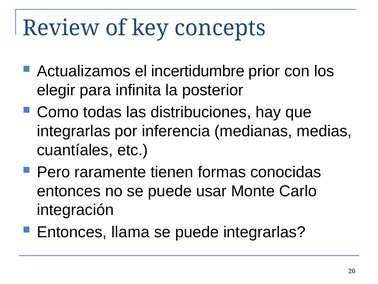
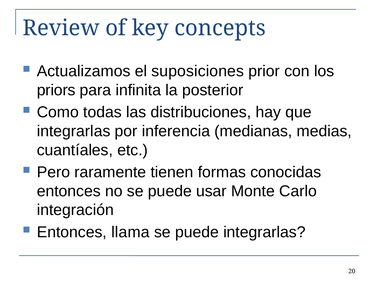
incertidumbre: incertidumbre -> suposiciones
elegir: elegir -> priors
